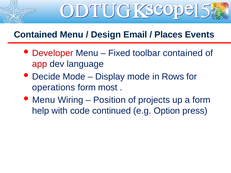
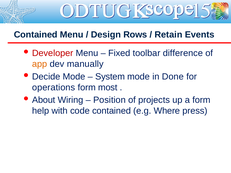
Email: Email -> Rows
Places: Places -> Retain
toolbar contained: contained -> difference
app colour: red -> orange
language: language -> manually
Display: Display -> System
Rows: Rows -> Done
Menu at (44, 100): Menu -> About
code continued: continued -> contained
Option: Option -> Where
